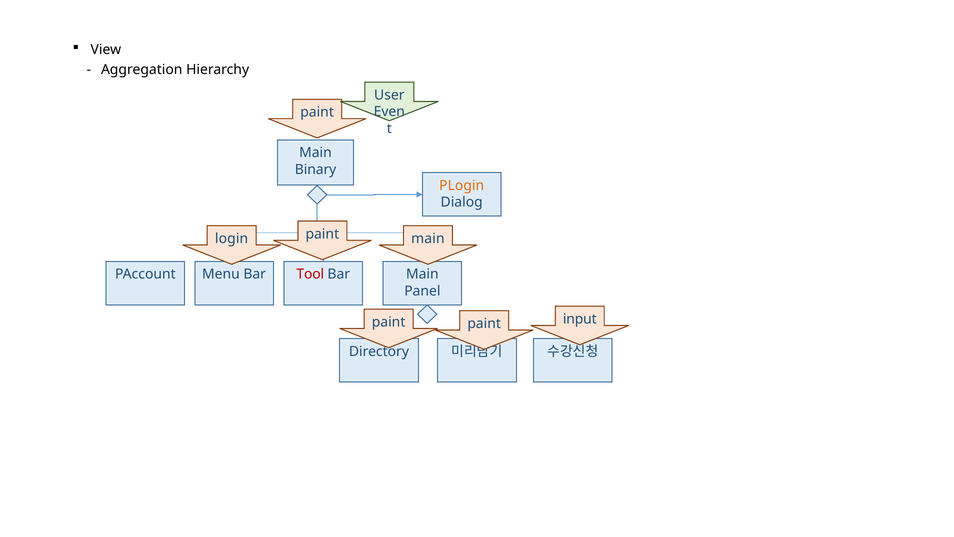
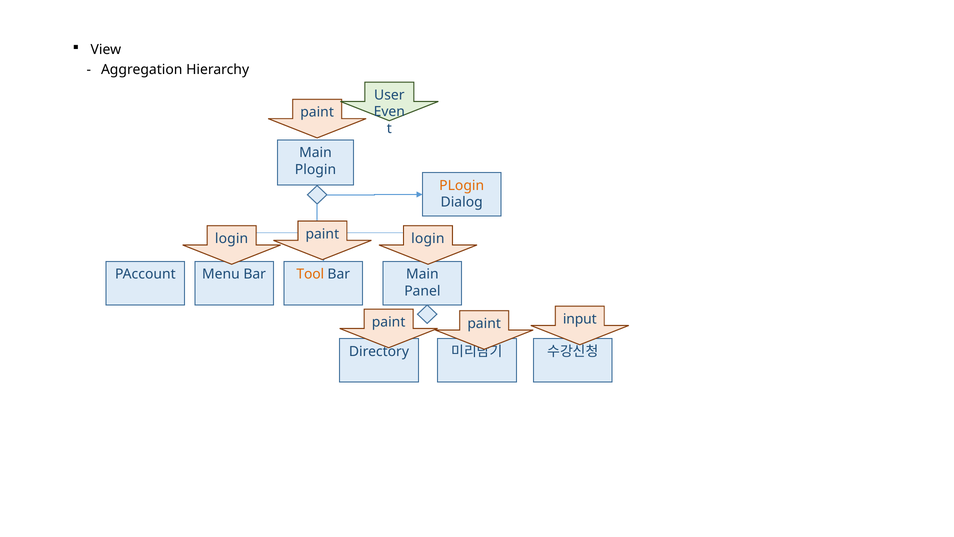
Binary at (316, 169): Binary -> Plogin
main at (428, 238): main -> login
Tool colour: red -> orange
